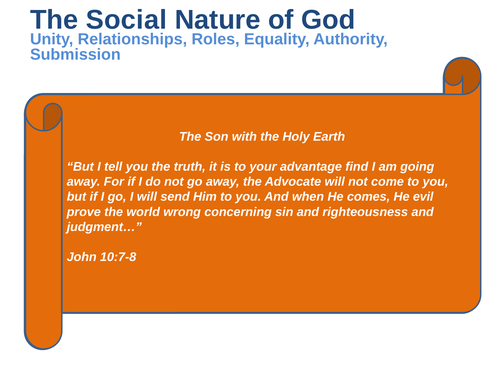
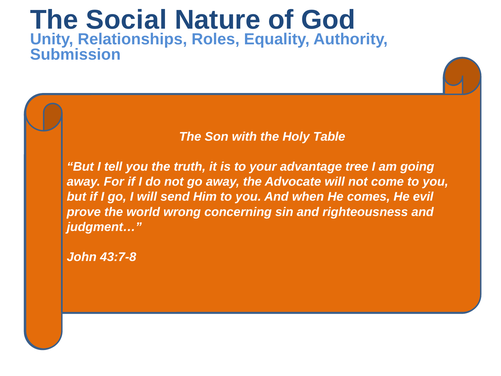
Earth: Earth -> Table
find: find -> tree
10:7-8: 10:7-8 -> 43:7-8
